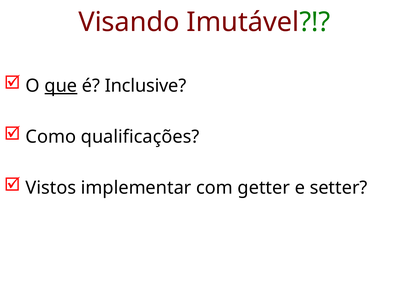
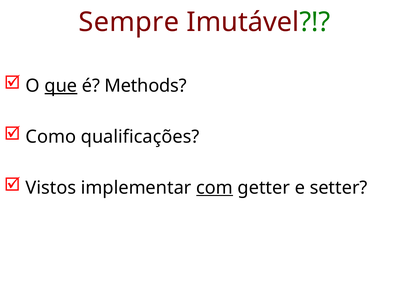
Visando: Visando -> Sempre
Inclusive: Inclusive -> Methods
com underline: none -> present
